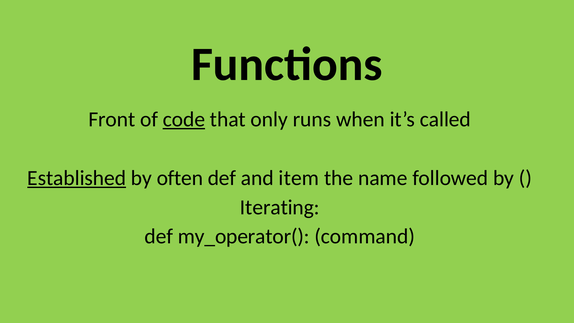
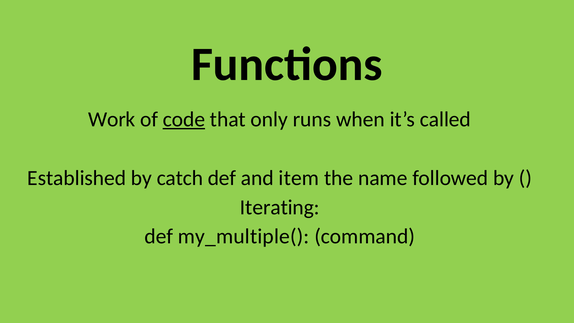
Front: Front -> Work
Established underline: present -> none
often: often -> catch
my_operator(: my_operator( -> my_multiple(
